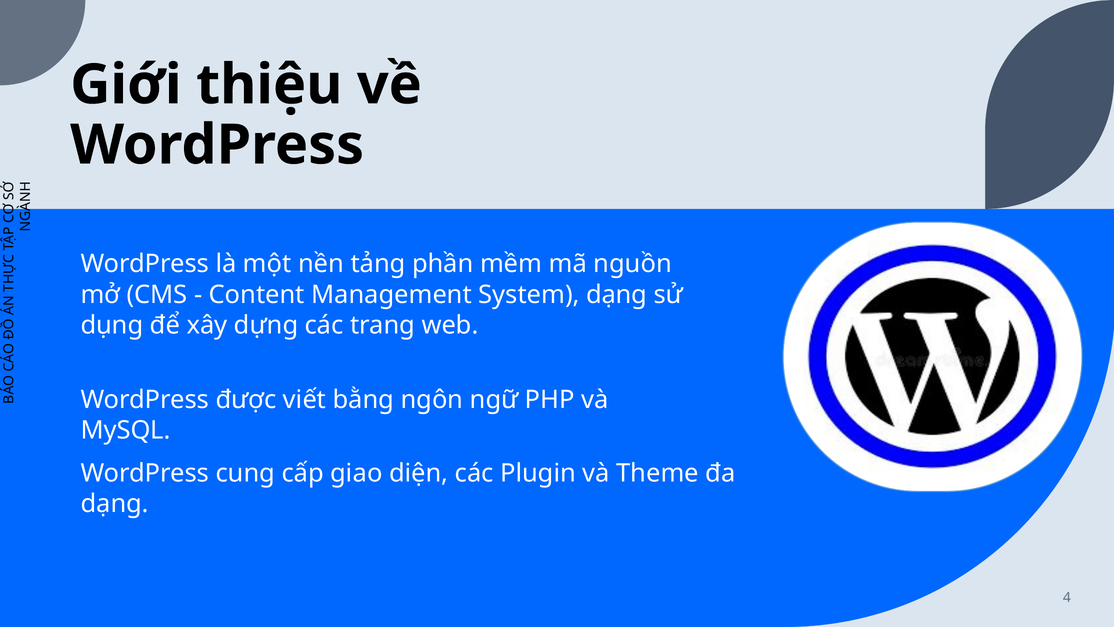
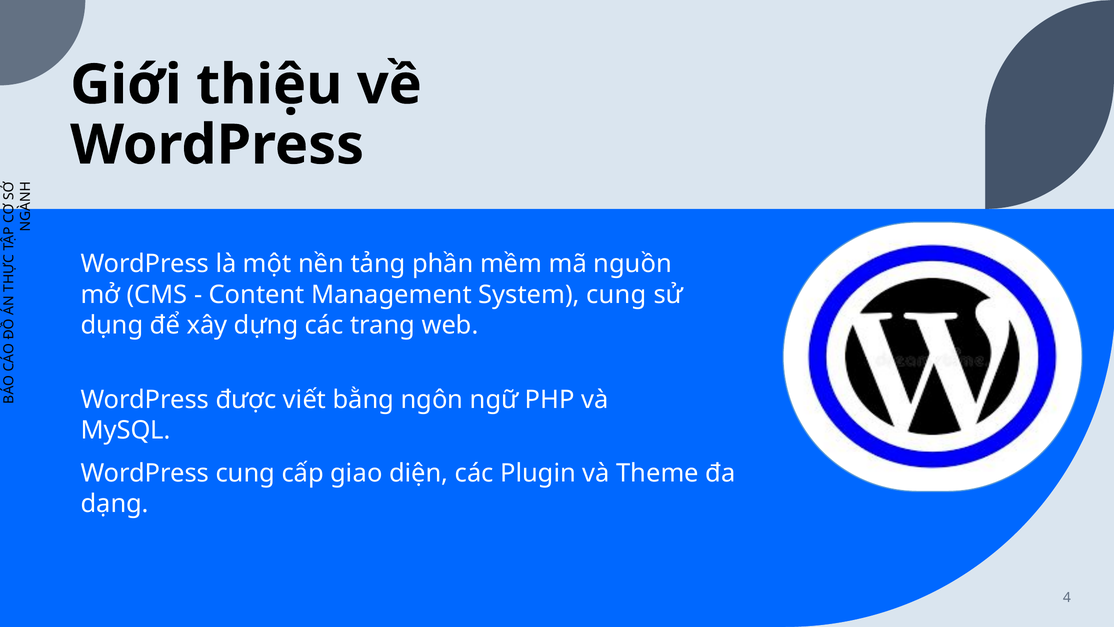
System dạng: dạng -> cung
